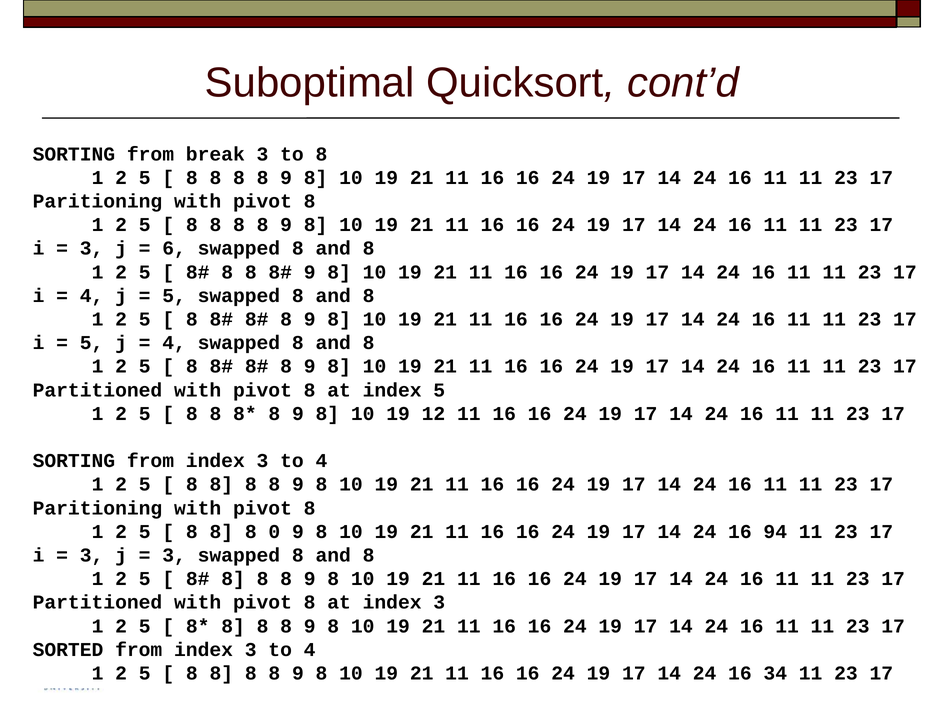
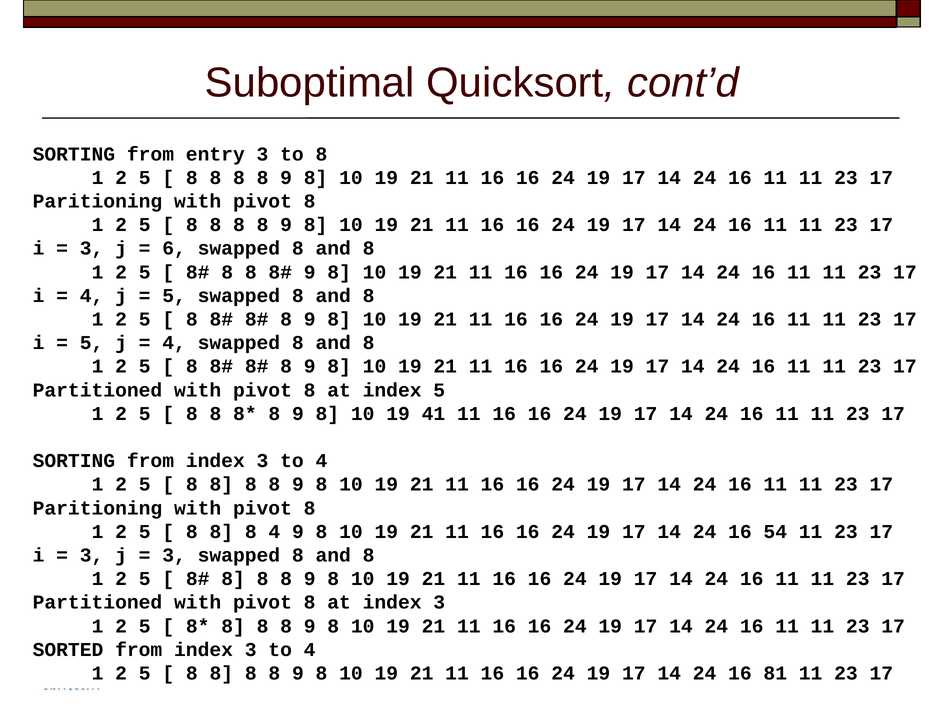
break: break -> entry
12: 12 -> 41
8 0: 0 -> 4
94: 94 -> 54
34: 34 -> 81
